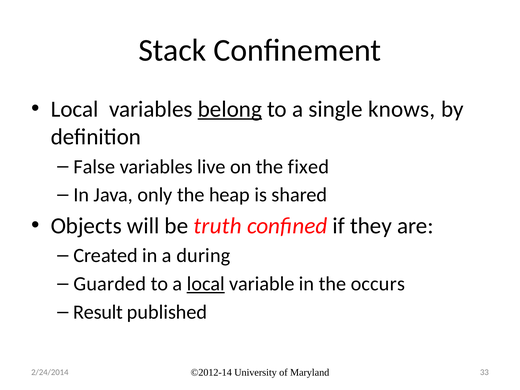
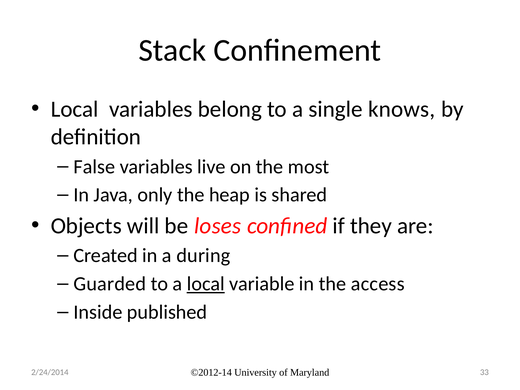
belong underline: present -> none
fixed: fixed -> most
truth: truth -> loses
occurs: occurs -> access
Result: Result -> Inside
